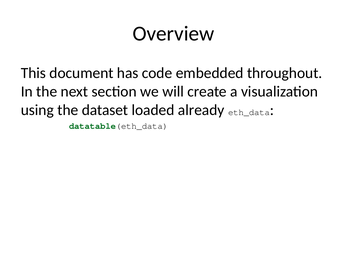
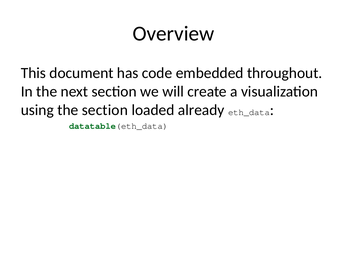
the dataset: dataset -> section
